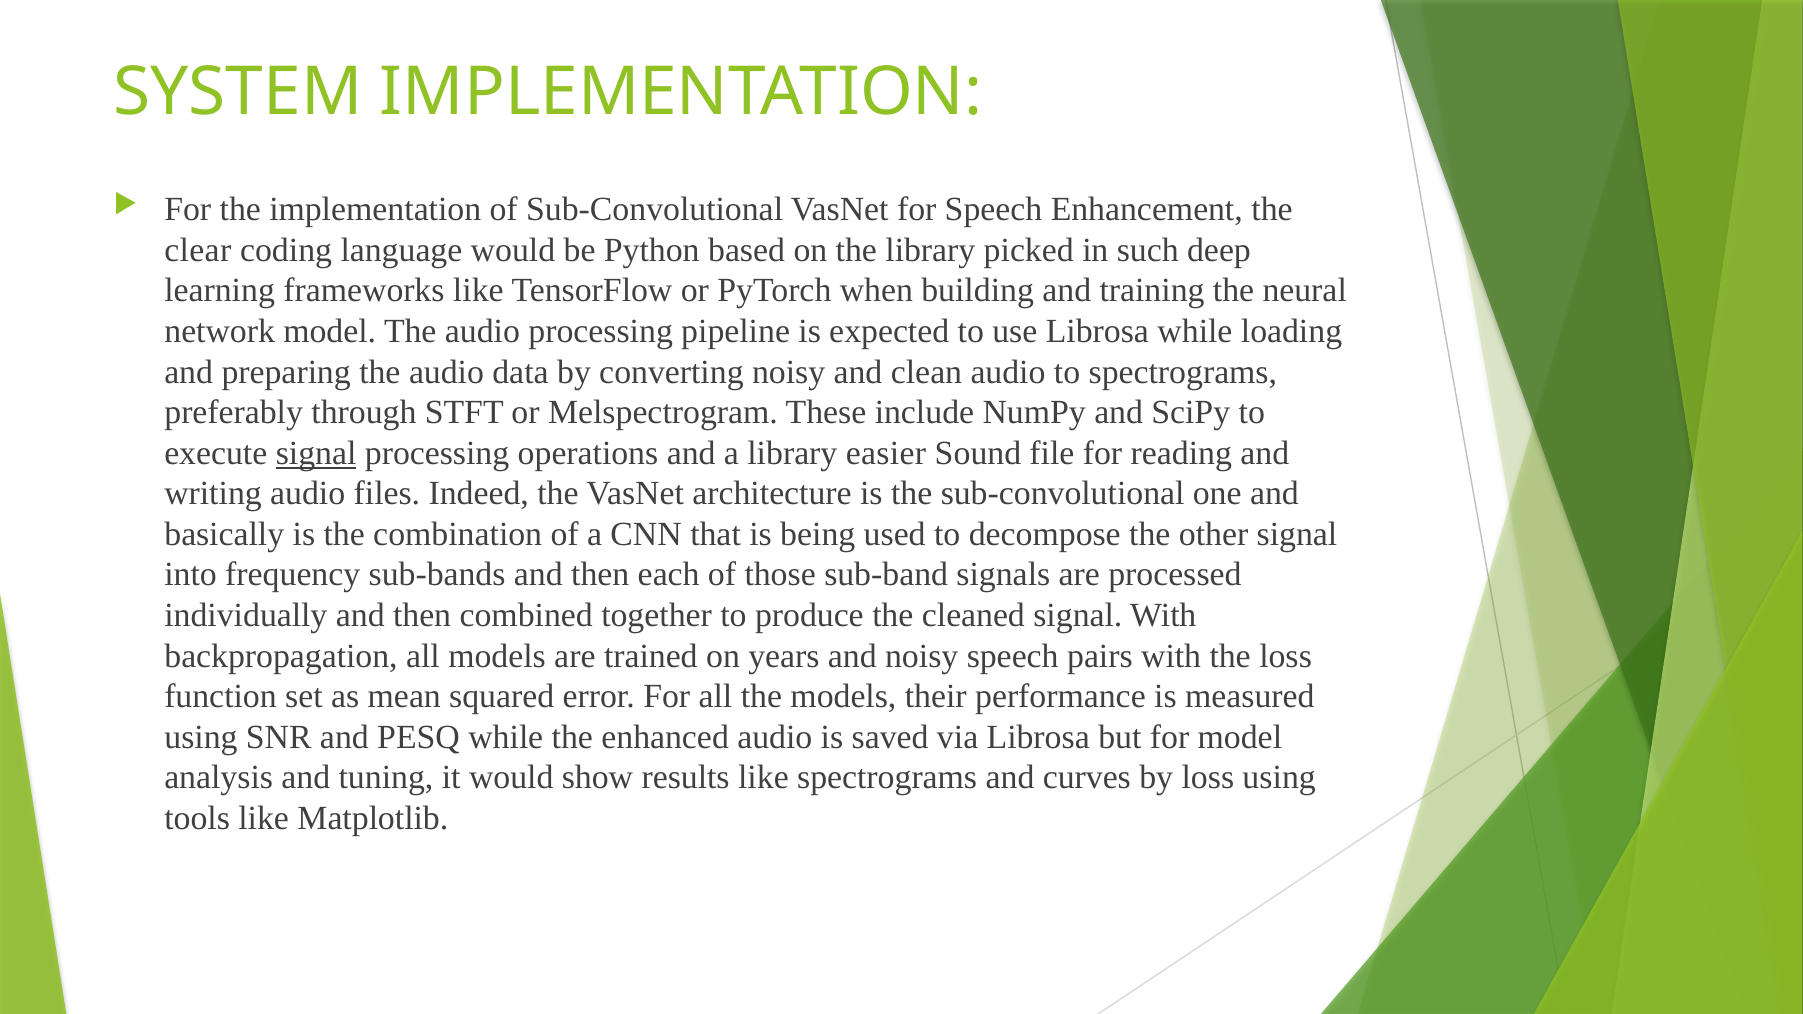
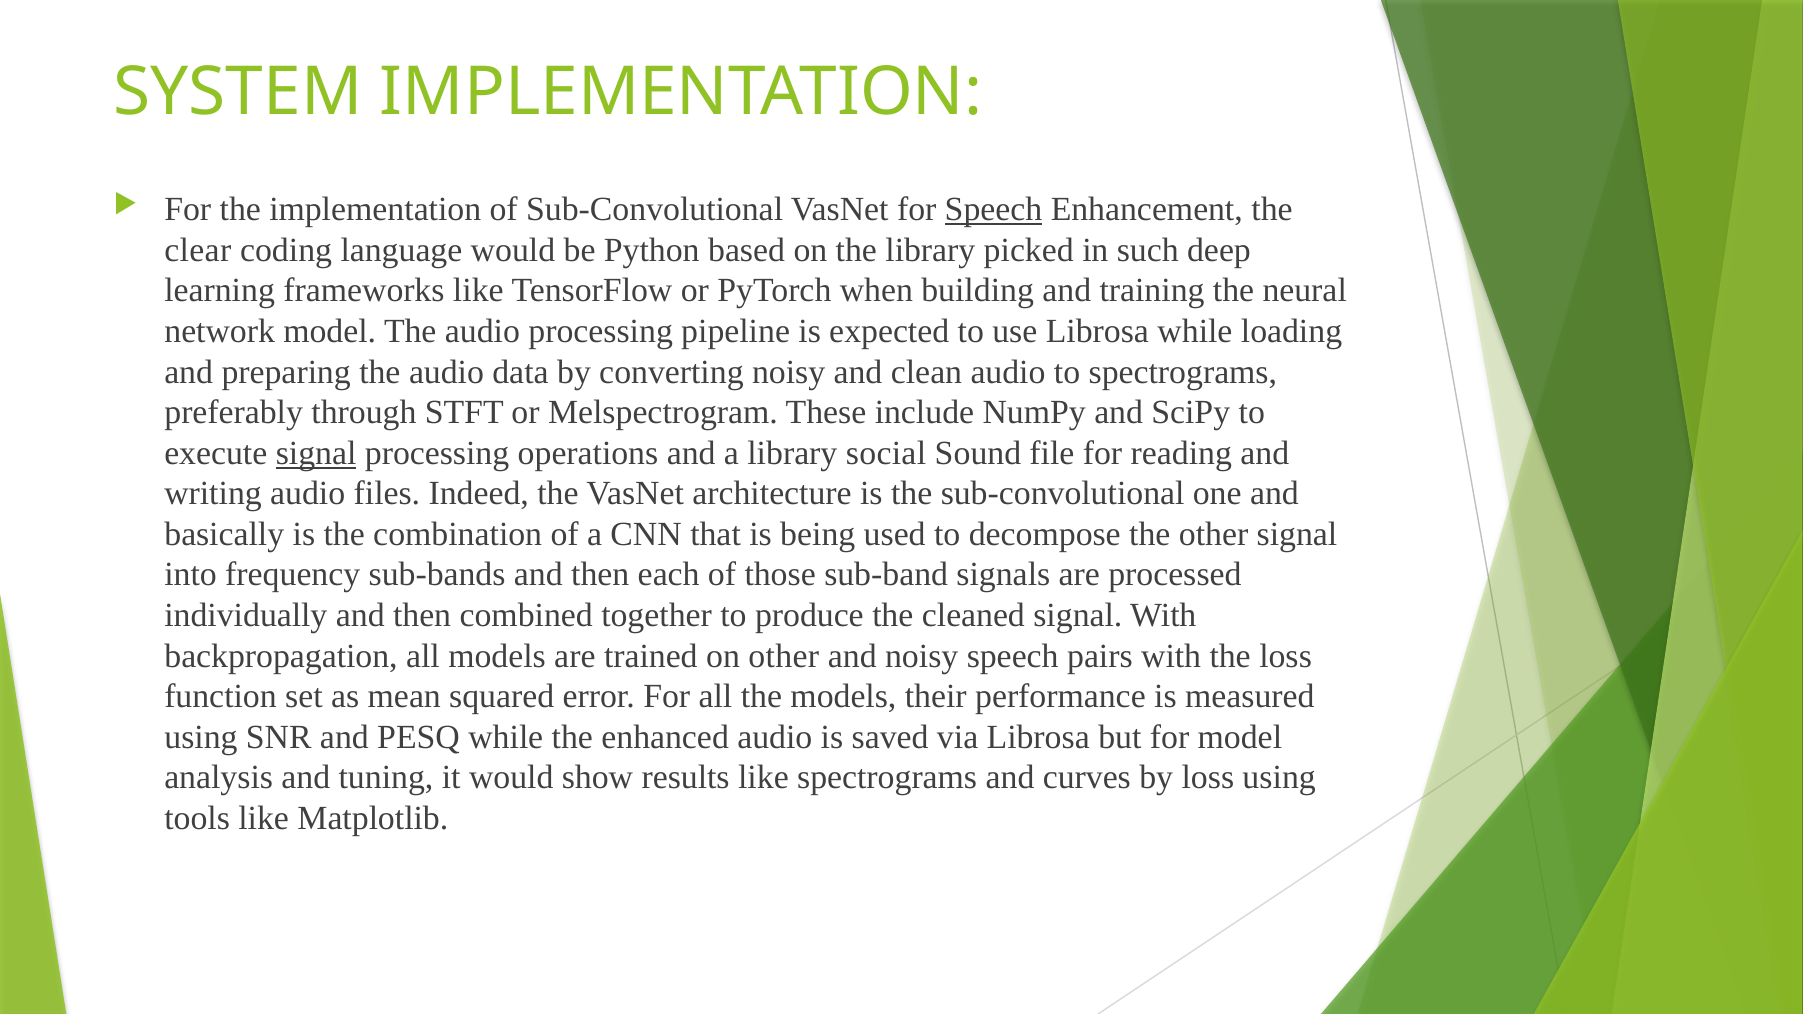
Speech at (994, 210) underline: none -> present
easier: easier -> social
on years: years -> other
